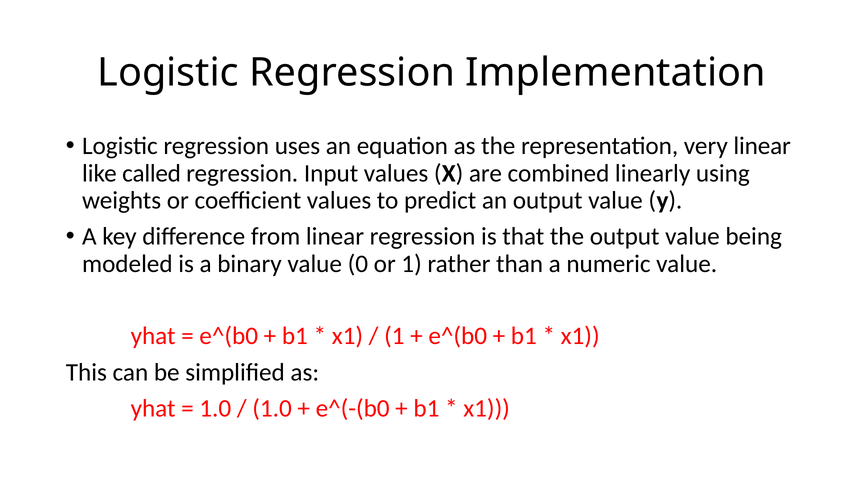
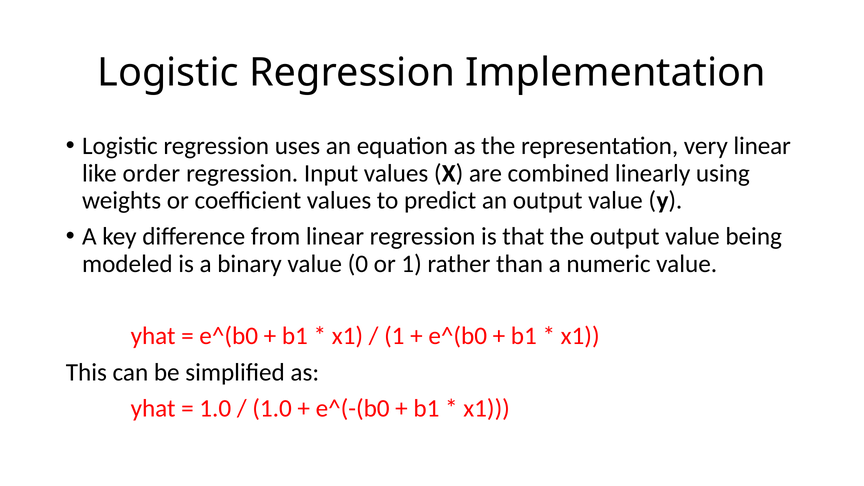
called: called -> order
